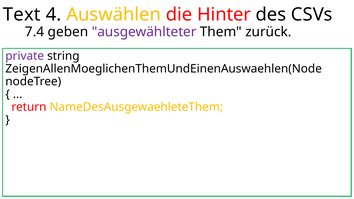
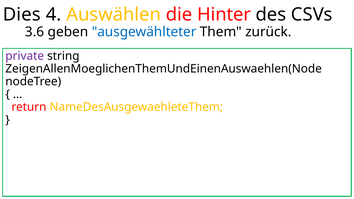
Text: Text -> Dies
7.4: 7.4 -> 3.6
ausgewählteter colour: purple -> blue
